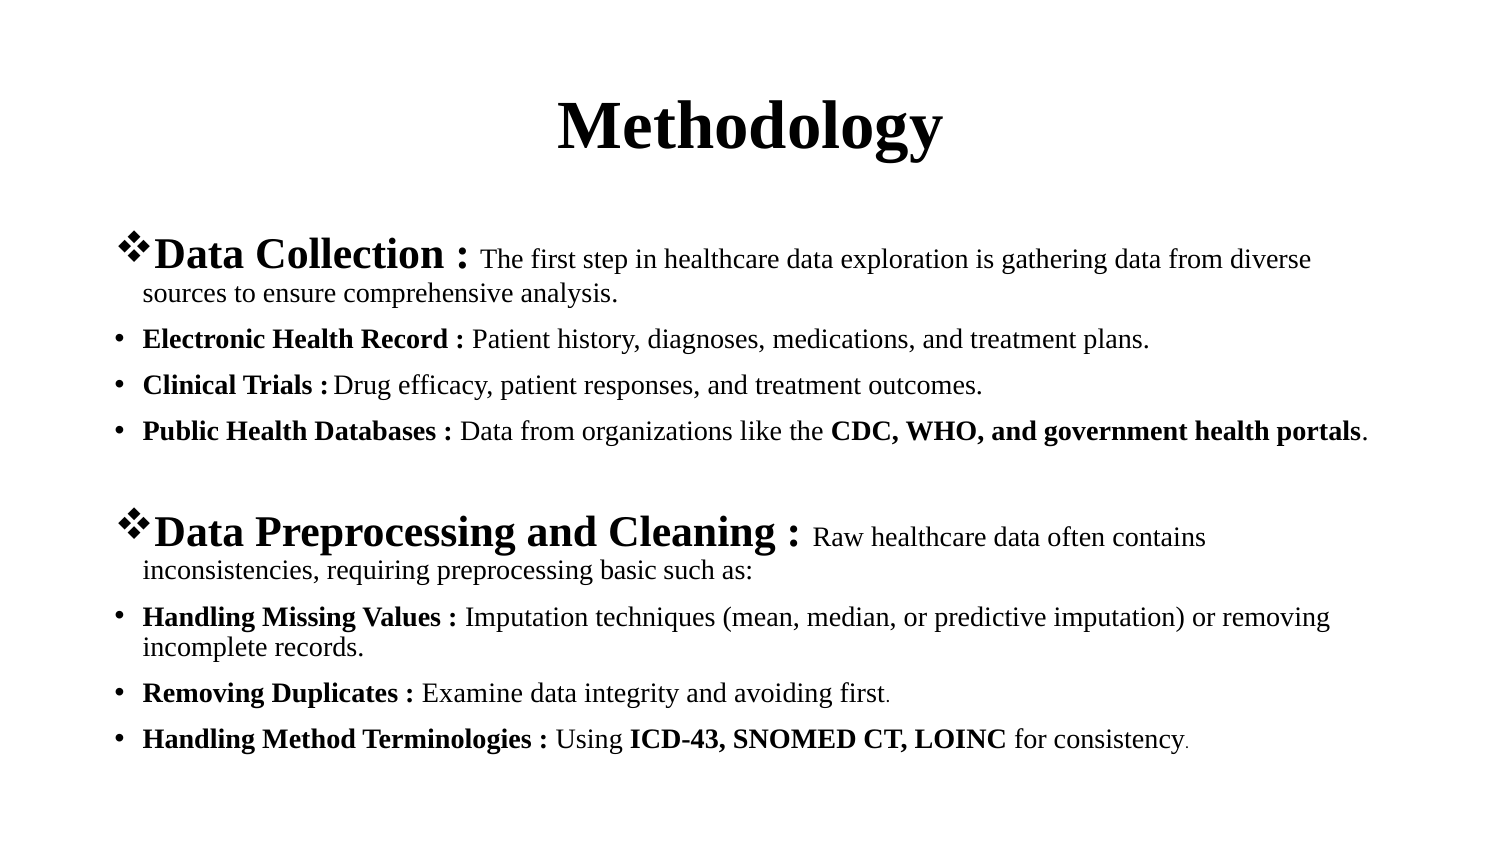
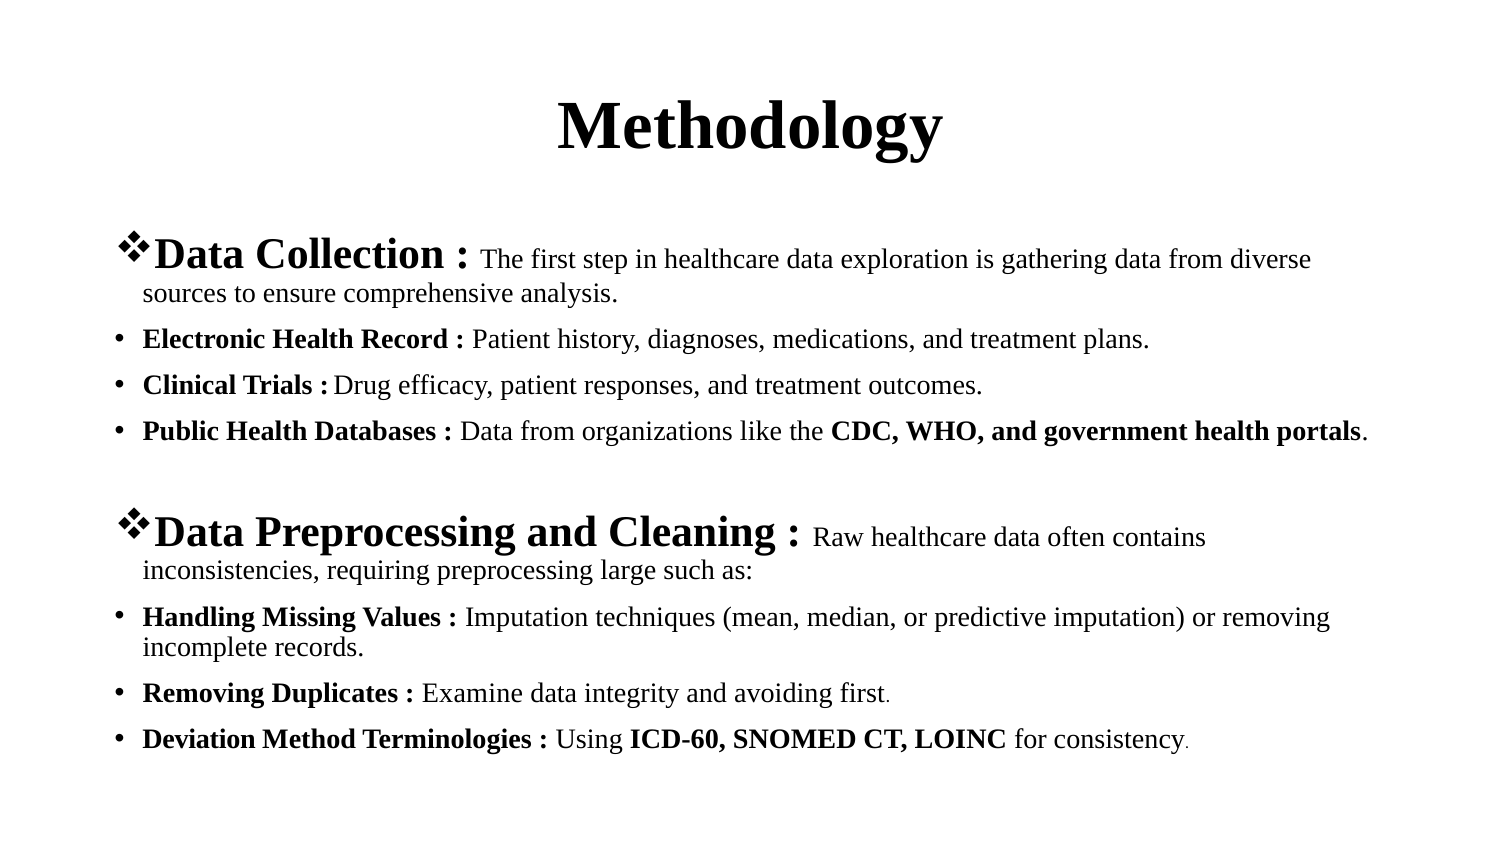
basic: basic -> large
Handling at (199, 739): Handling -> Deviation
ICD-43: ICD-43 -> ICD-60
